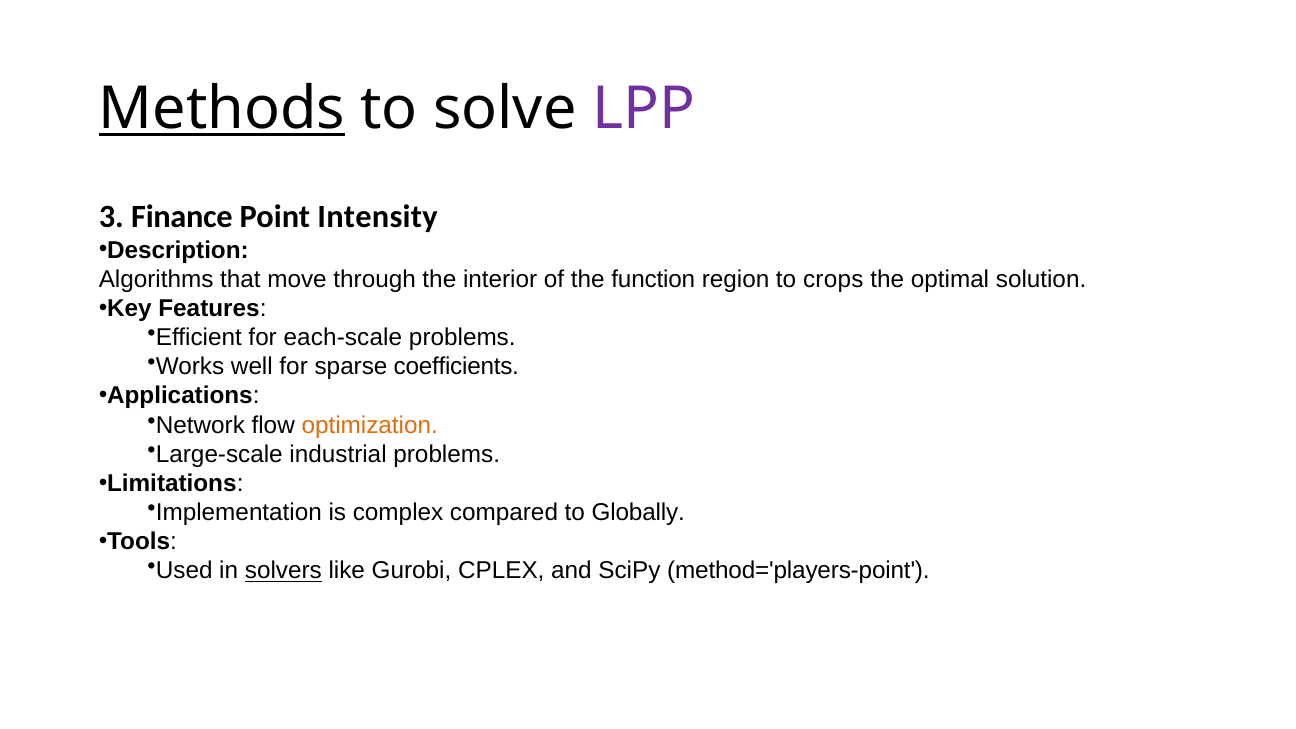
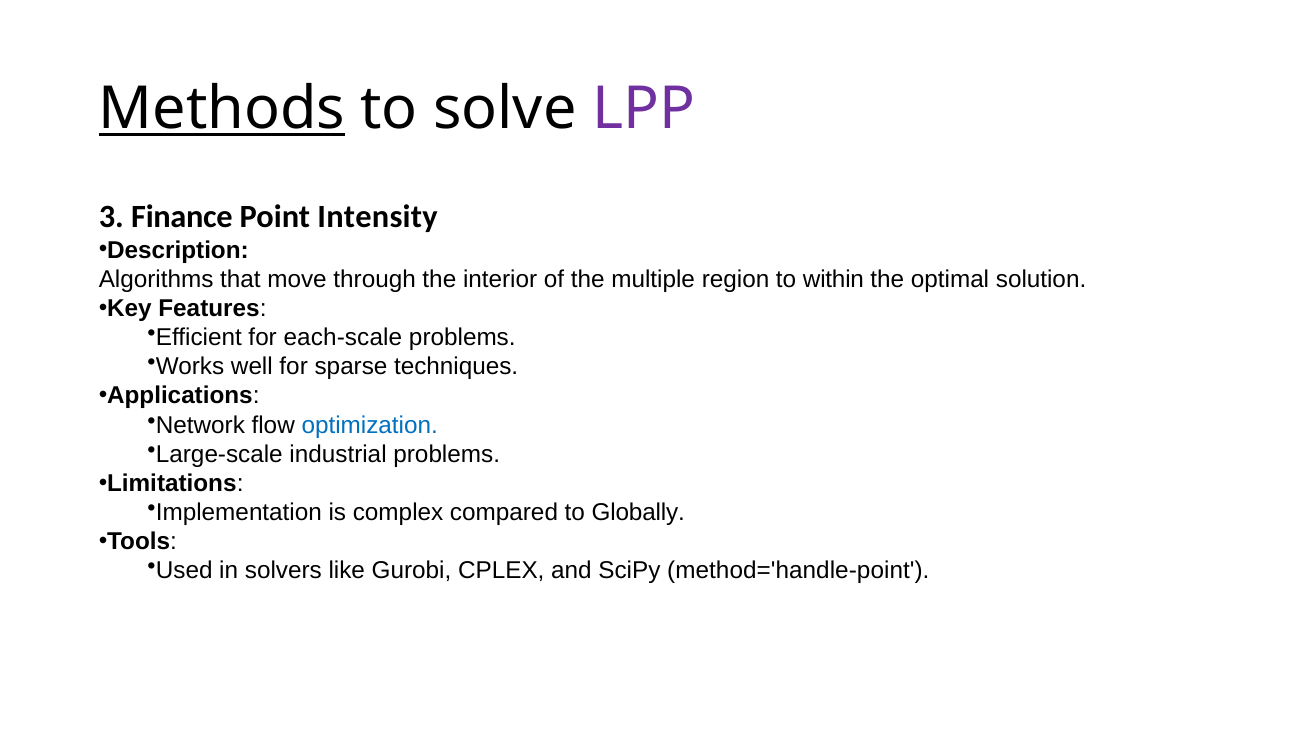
function: function -> multiple
crops: crops -> within
coefficients: coefficients -> techniques
optimization colour: orange -> blue
solvers underline: present -> none
method='players-point: method='players-point -> method='handle-point
